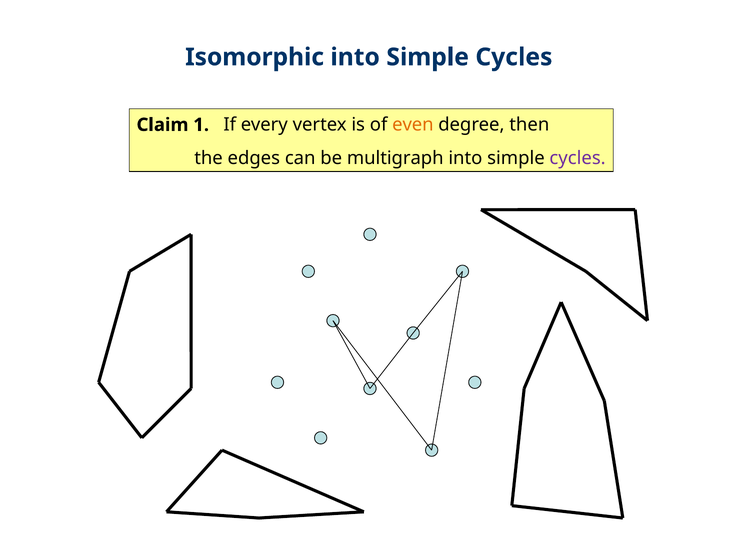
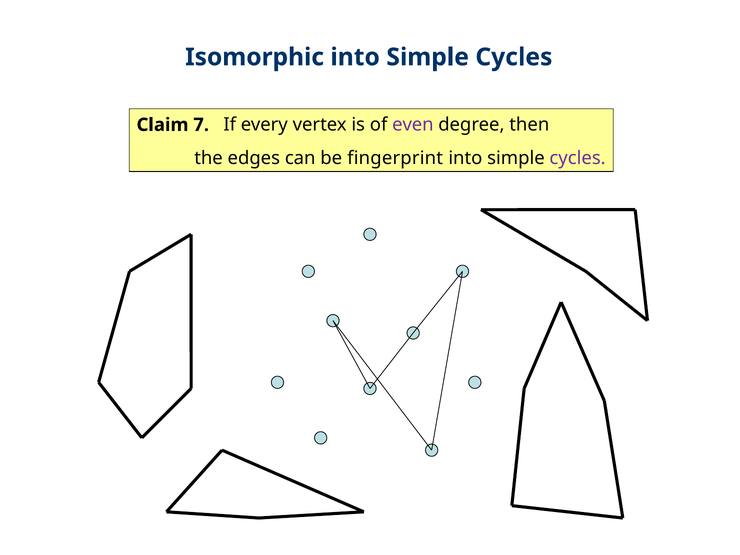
1: 1 -> 7
even colour: orange -> purple
multigraph: multigraph -> fingerprint
